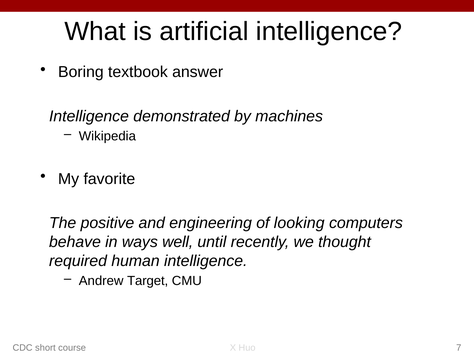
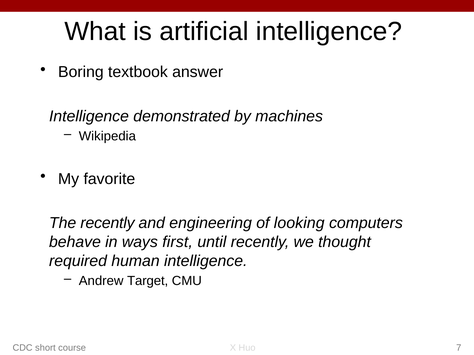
The positive: positive -> recently
well: well -> first
